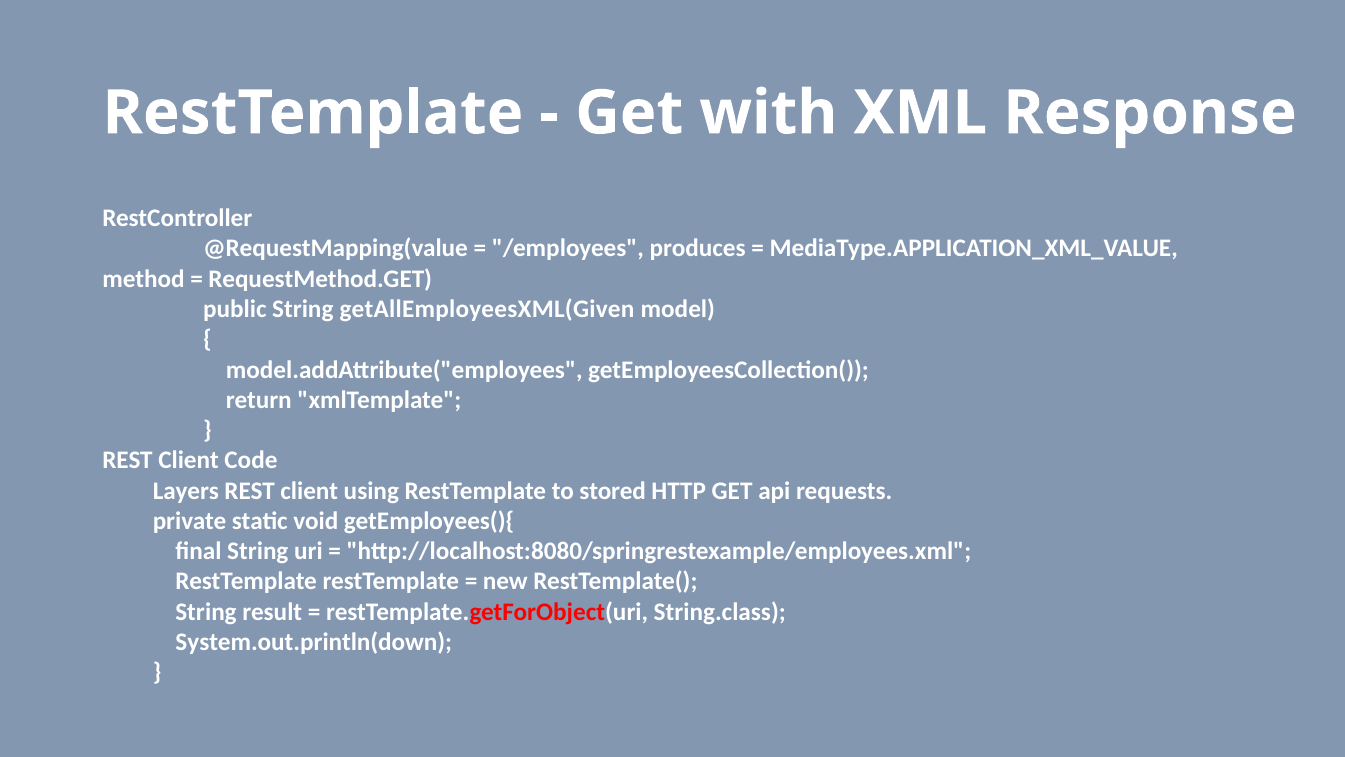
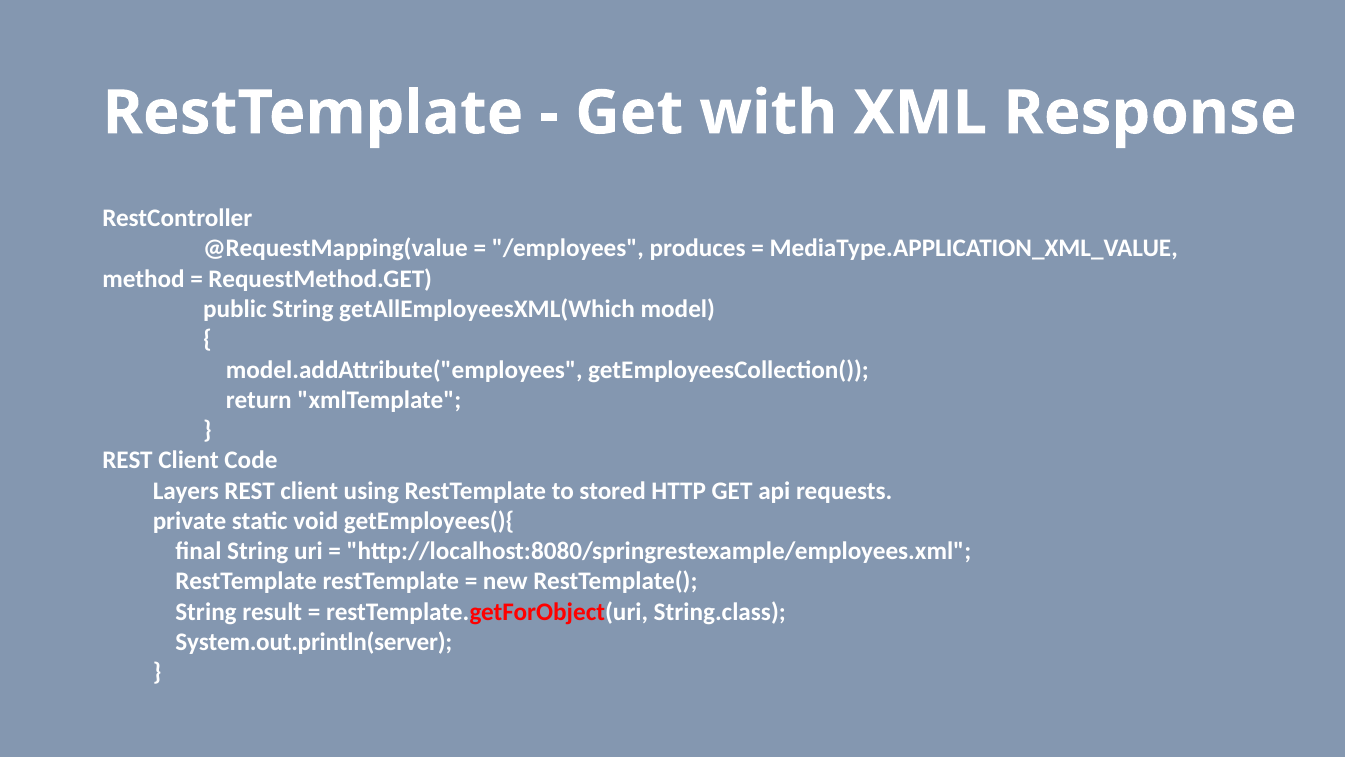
getAllEmployeesXML(Given: getAllEmployeesXML(Given -> getAllEmployeesXML(Which
System.out.println(down: System.out.println(down -> System.out.println(server
